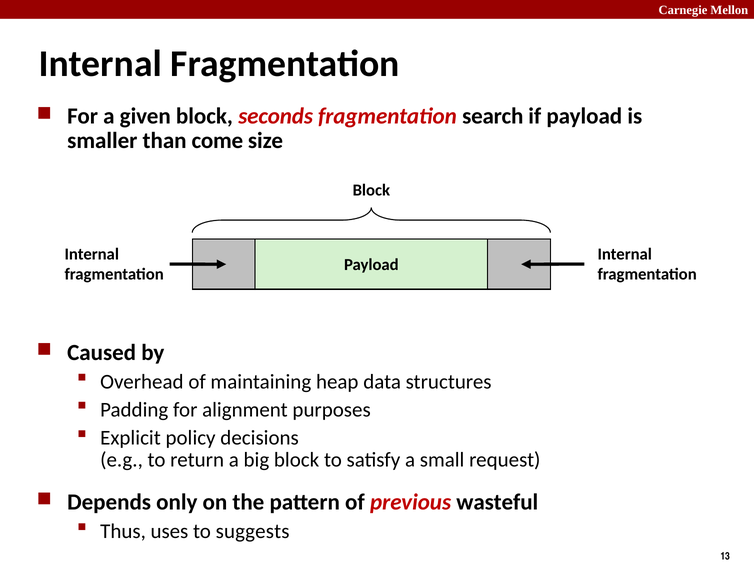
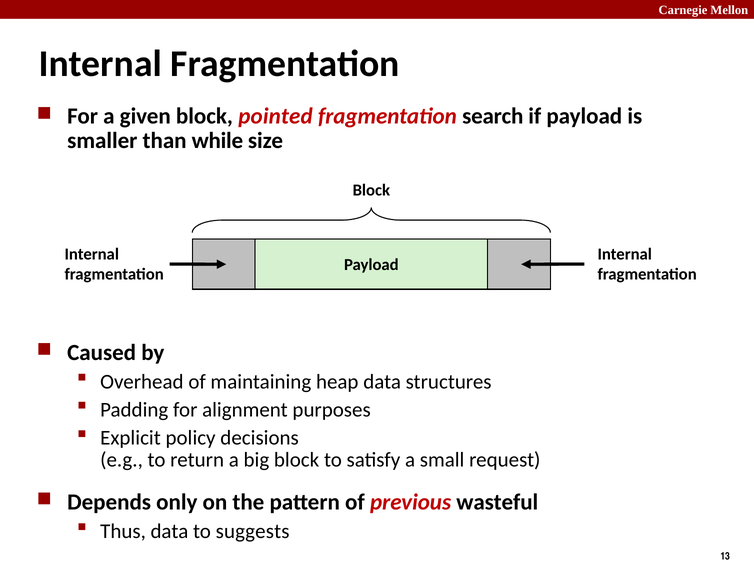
seconds: seconds -> pointed
come: come -> while
Thus uses: uses -> data
